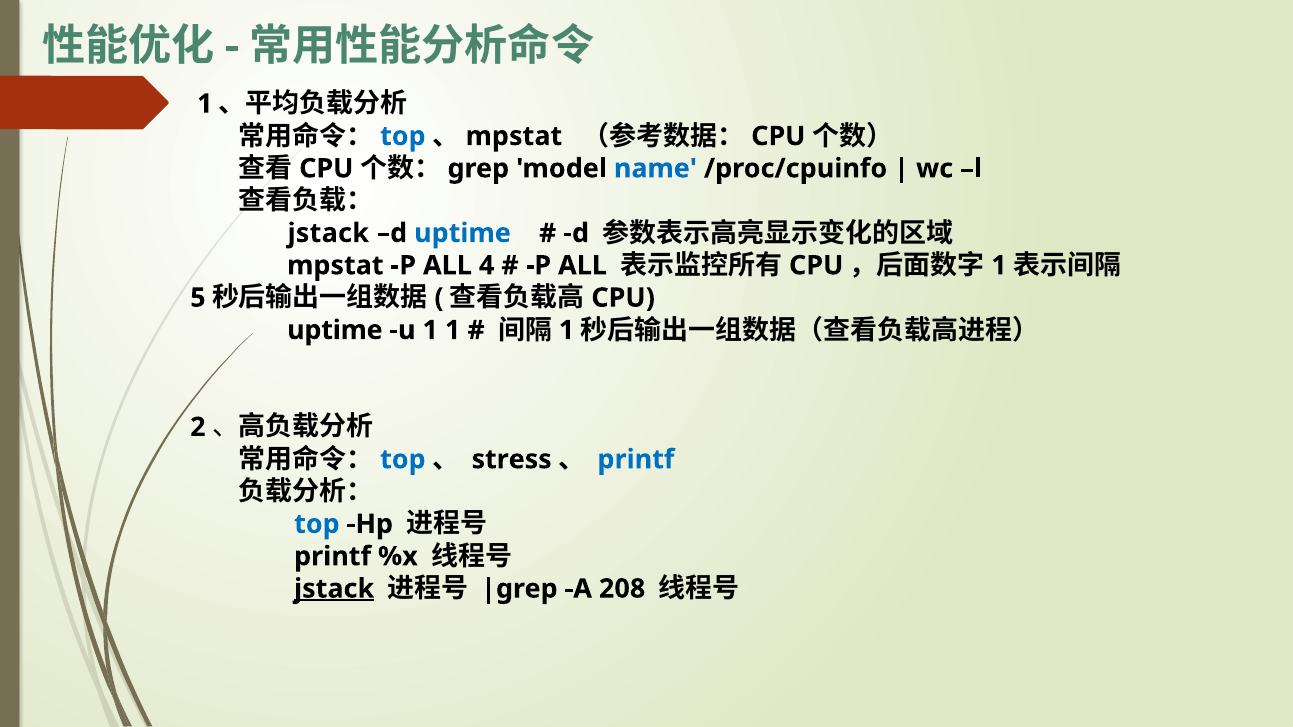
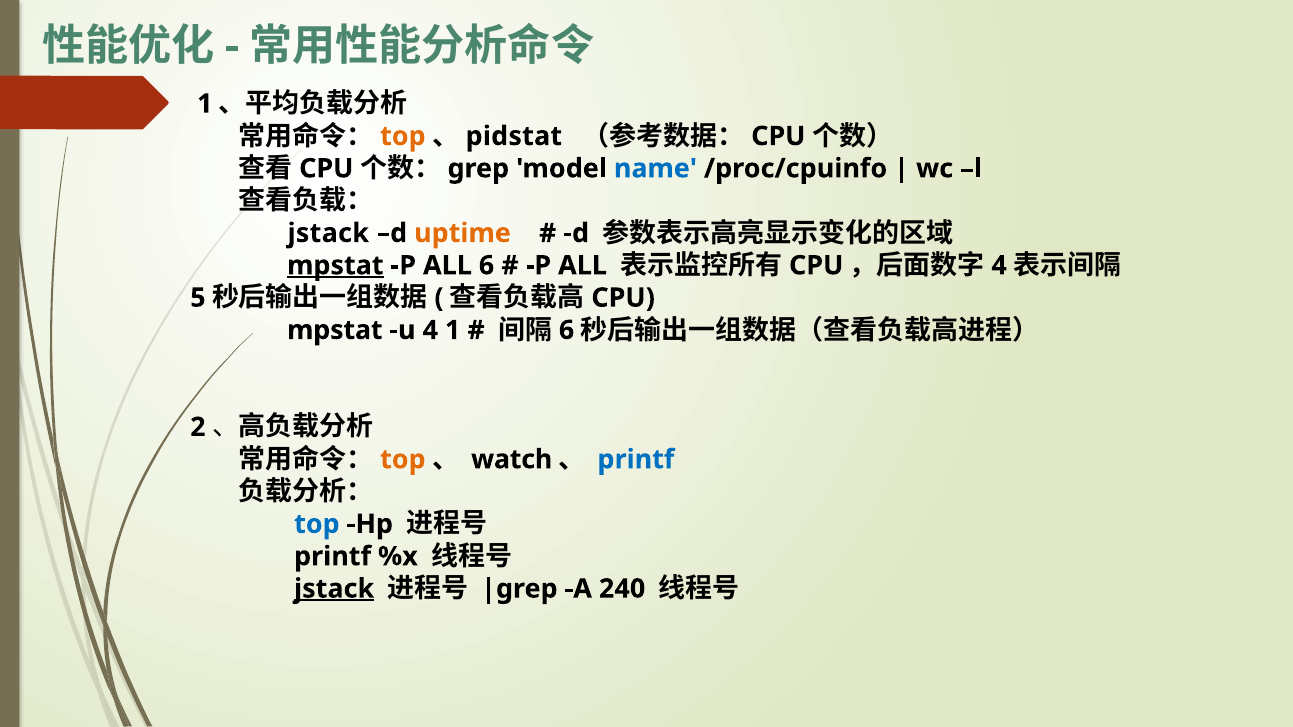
top at (403, 136) colour: blue -> orange
mpstat at (514, 136): mpstat -> pidstat
uptime at (463, 233) colour: blue -> orange
mpstat at (335, 266) underline: none -> present
ALL 4: 4 -> 6
1 at (999, 266): 1 -> 4
uptime at (335, 330): uptime -> mpstat
u 1: 1 -> 4
1 at (567, 330): 1 -> 6
top at (403, 460) colour: blue -> orange
stress: stress -> watch
208: 208 -> 240
